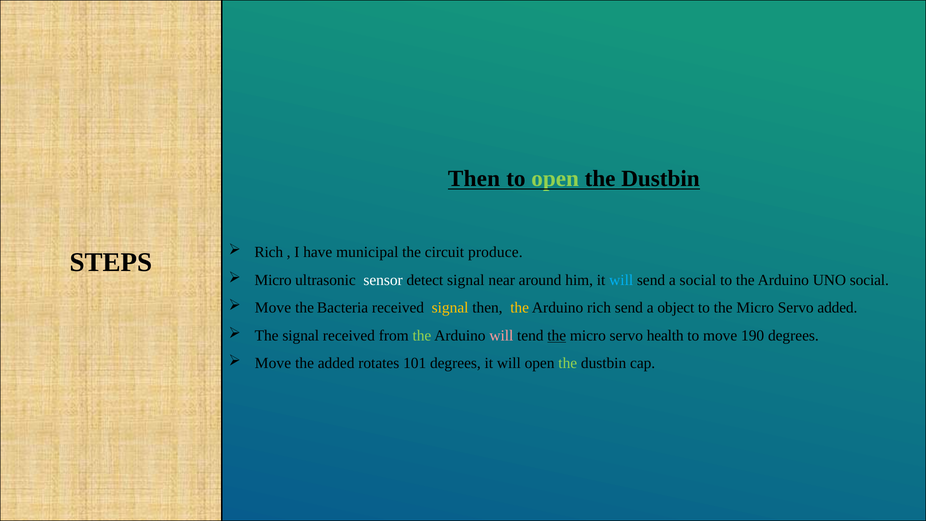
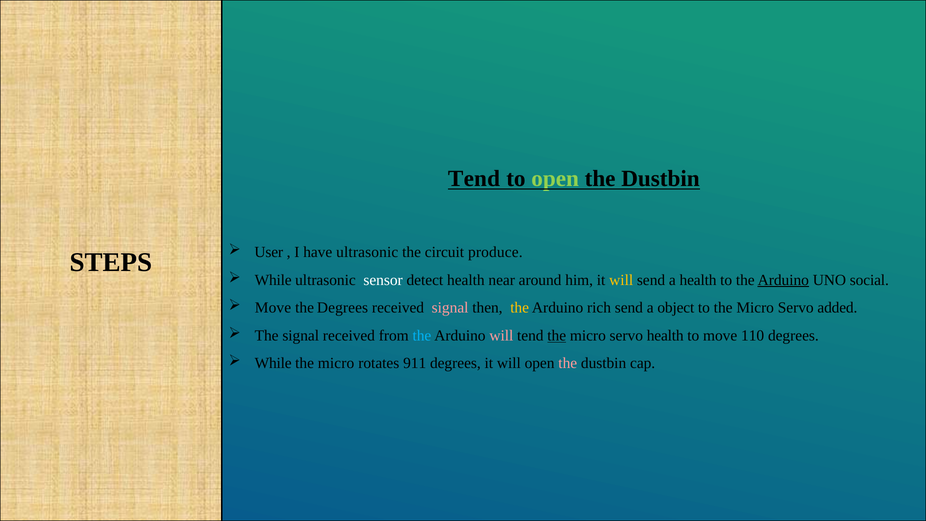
Then at (474, 179): Then -> Tend
Rich at (269, 252): Rich -> User
have municipal: municipal -> ultrasonic
Micro at (273, 280): Micro -> While
detect signal: signal -> health
will at (621, 280) colour: light blue -> yellow
a social: social -> health
Arduino at (783, 280) underline: none -> present
the Bacteria: Bacteria -> Degrees
signal at (450, 308) colour: yellow -> pink
the at (422, 336) colour: light green -> light blue
190: 190 -> 110
Move at (273, 363): Move -> While
added at (336, 363): added -> micro
101: 101 -> 911
the at (568, 363) colour: light green -> pink
